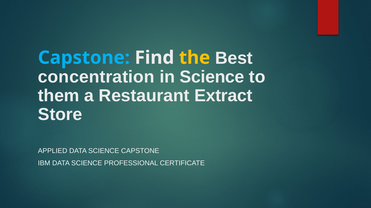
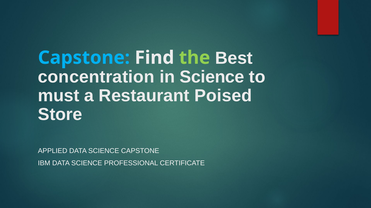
the colour: yellow -> light green
them: them -> must
Extract: Extract -> Poised
